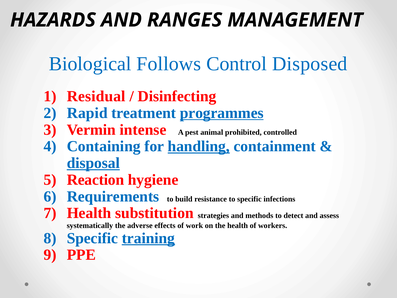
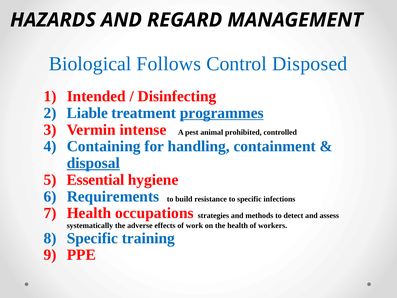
RANGES: RANGES -> REGARD
Residual: Residual -> Intended
Rapid: Rapid -> Liable
handling underline: present -> none
Reaction: Reaction -> Essential
substitution: substitution -> occupations
training underline: present -> none
